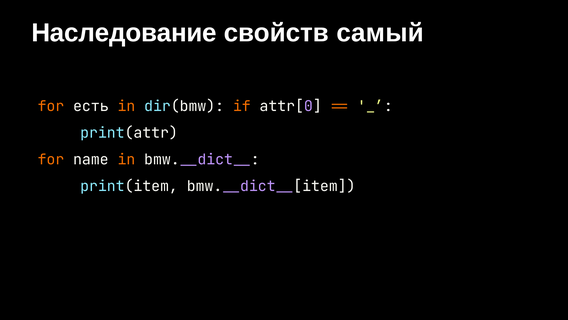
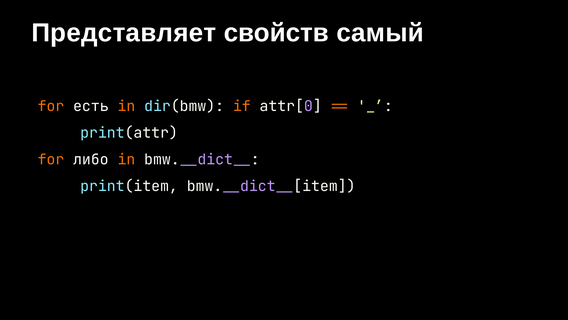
Наследование: Наследование -> Представляет
name: name -> либо
